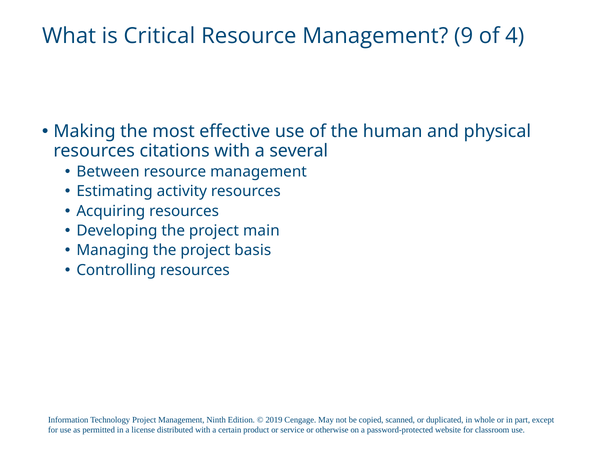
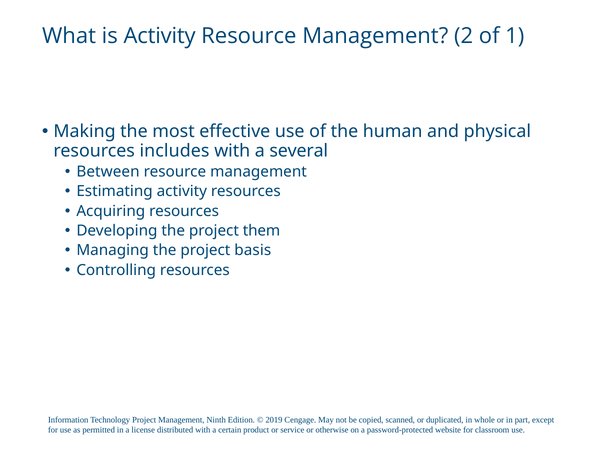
is Critical: Critical -> Activity
9: 9 -> 2
4: 4 -> 1
citations: citations -> includes
main: main -> them
